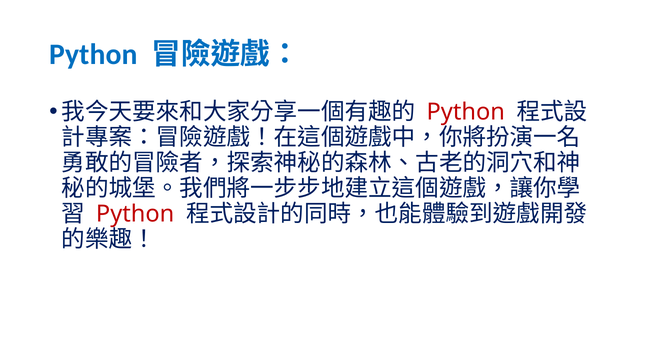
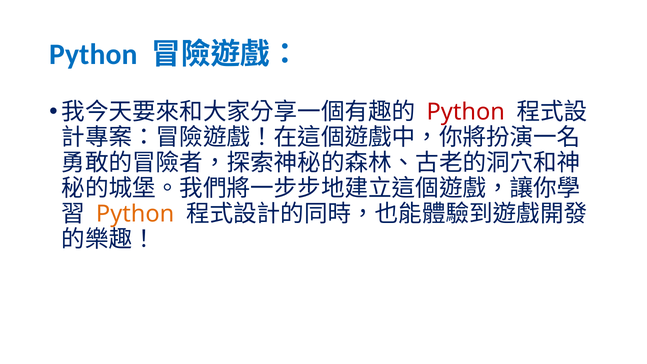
Python at (135, 214) colour: red -> orange
